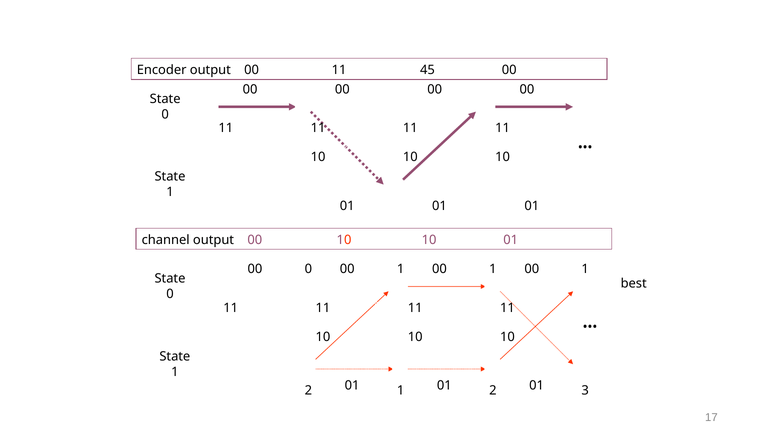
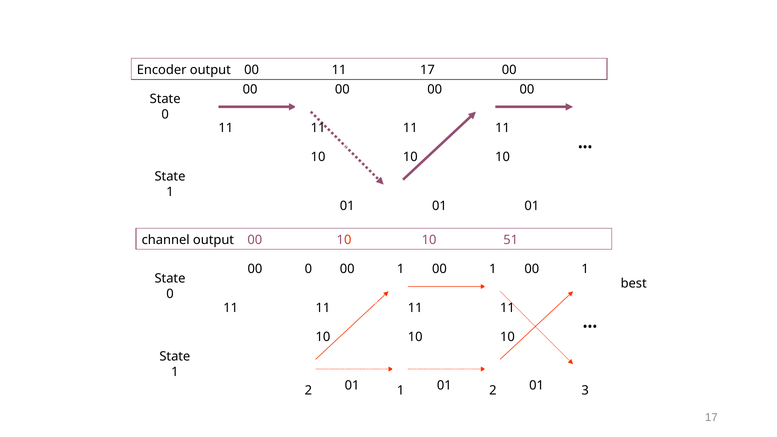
11 45: 45 -> 17
10 01: 01 -> 51
